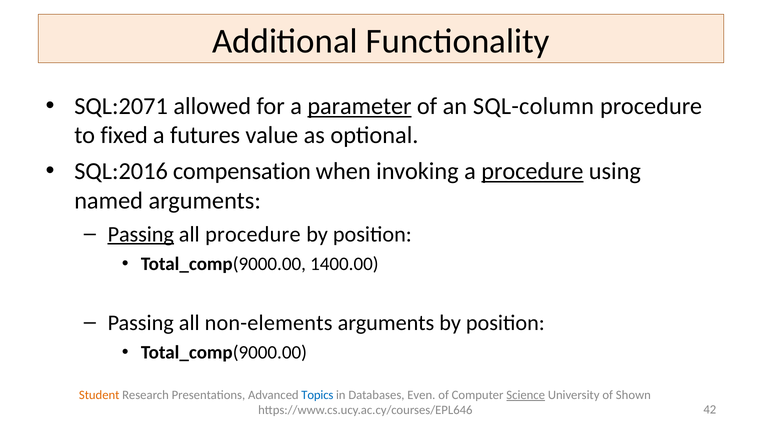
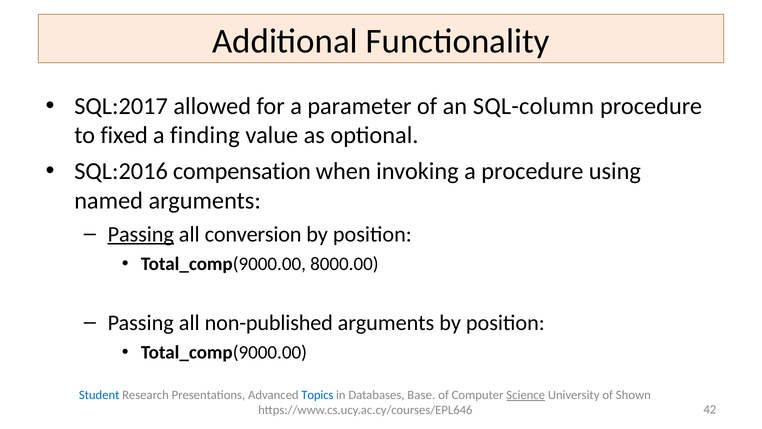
SQL:2071: SQL:2071 -> SQL:2017
parameter underline: present -> none
futures: futures -> finding
procedure at (532, 171) underline: present -> none
all procedure: procedure -> conversion
1400.00: 1400.00 -> 8000.00
non-elements: non-elements -> non-published
Student colour: orange -> blue
Even: Even -> Base
